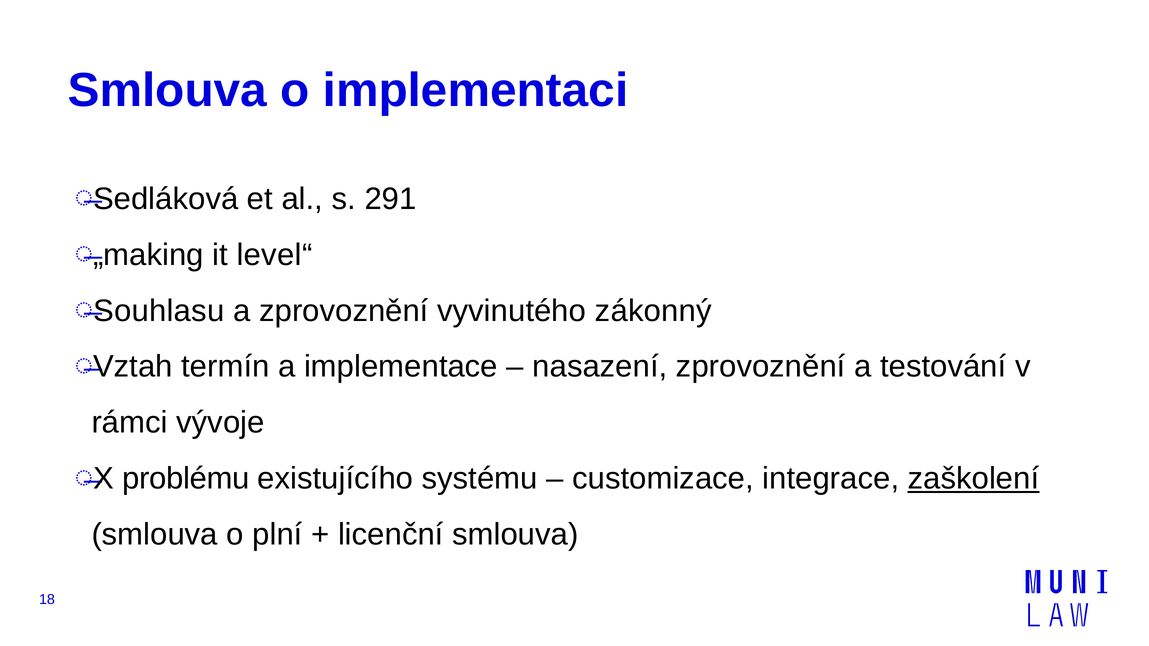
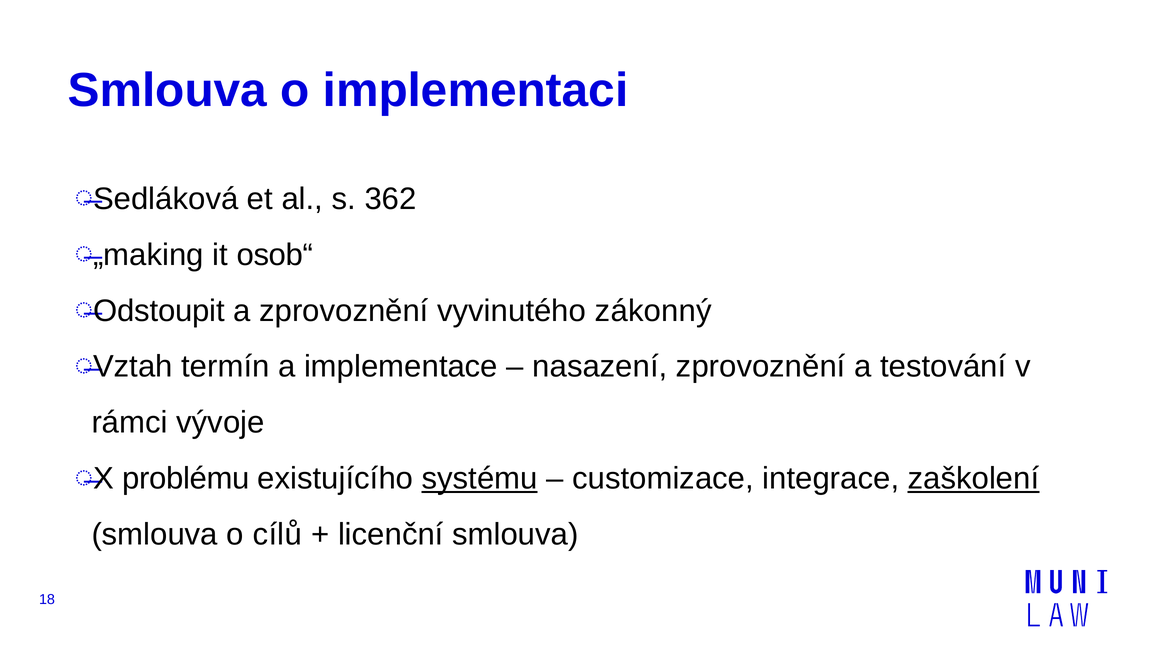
291: 291 -> 362
level“: level“ -> osob“
Souhlasu: Souhlasu -> Odstoupit
systému underline: none -> present
plní: plní -> cílů
